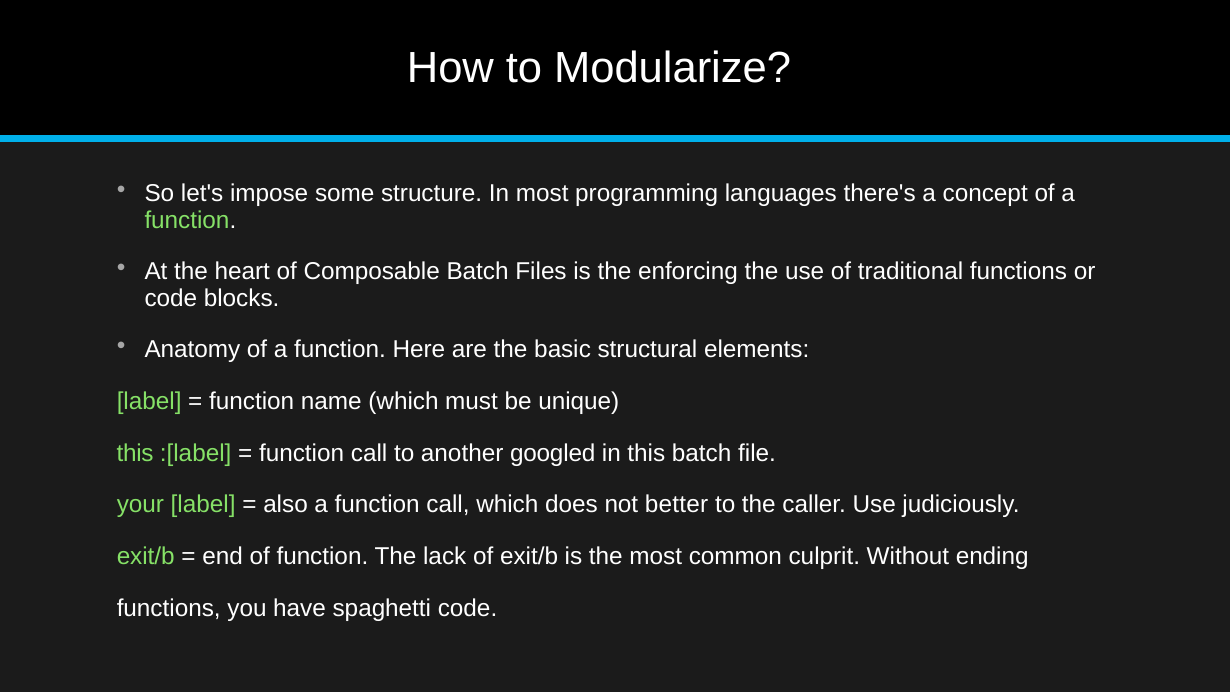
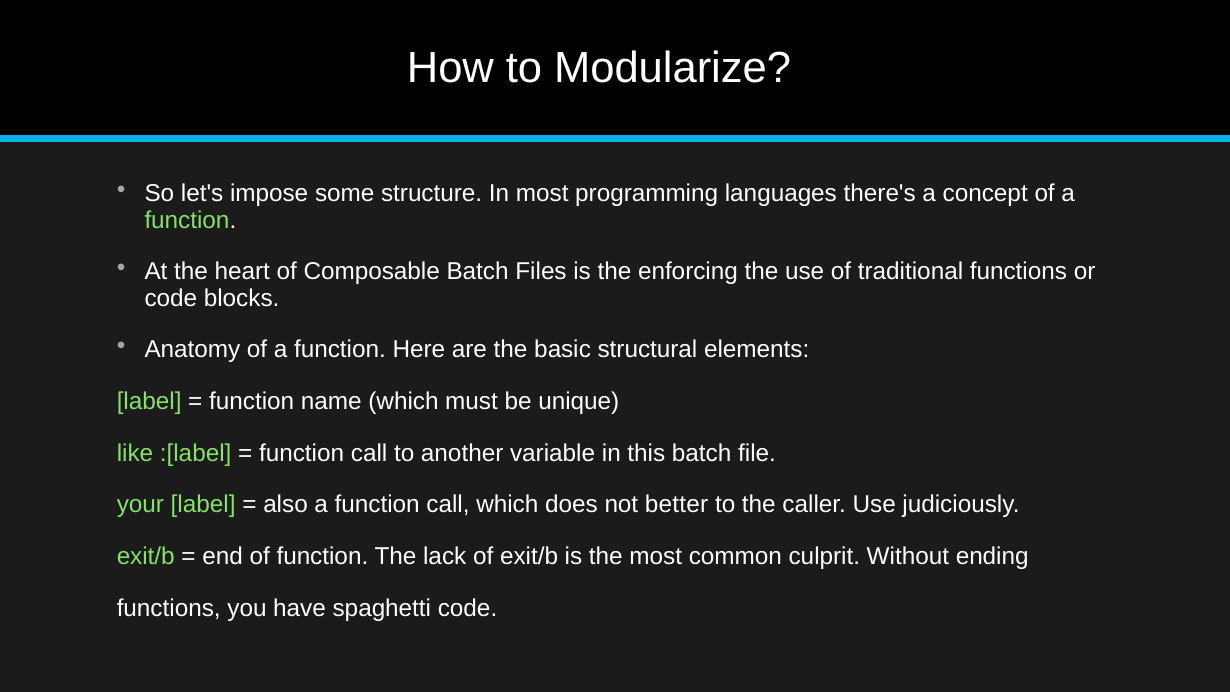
this at (135, 453): this -> like
googled: googled -> variable
